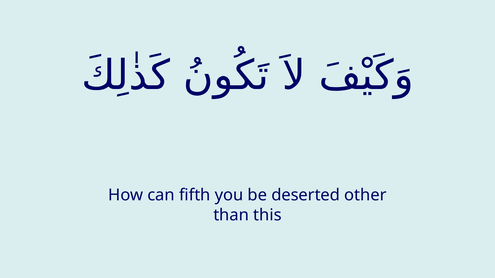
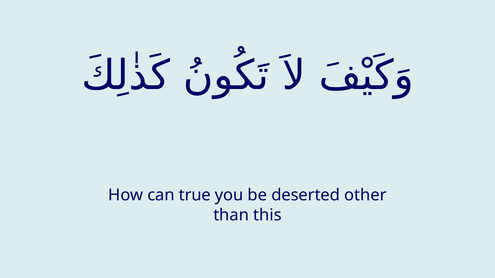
fifth: fifth -> true
